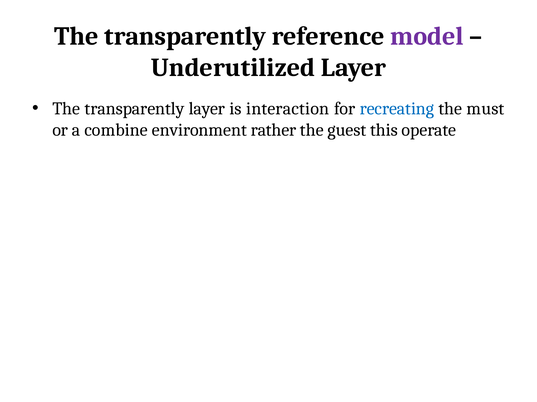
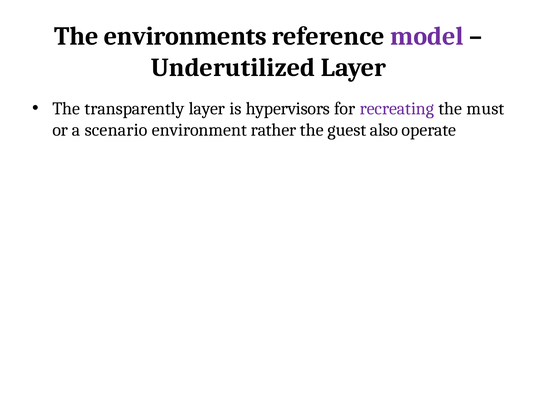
transparently at (185, 36): transparently -> environments
interaction: interaction -> hypervisors
recreating colour: blue -> purple
combine: combine -> scenario
this: this -> also
